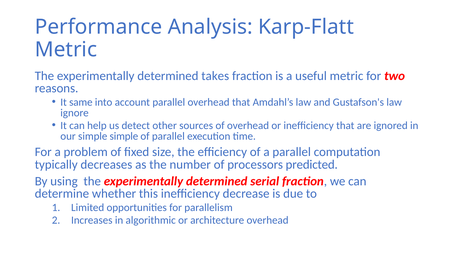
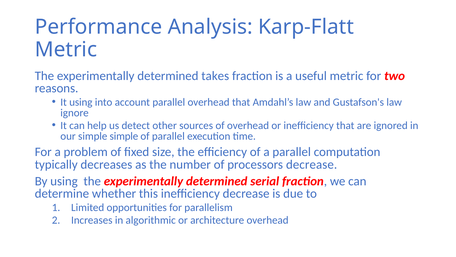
It same: same -> using
processors predicted: predicted -> decrease
